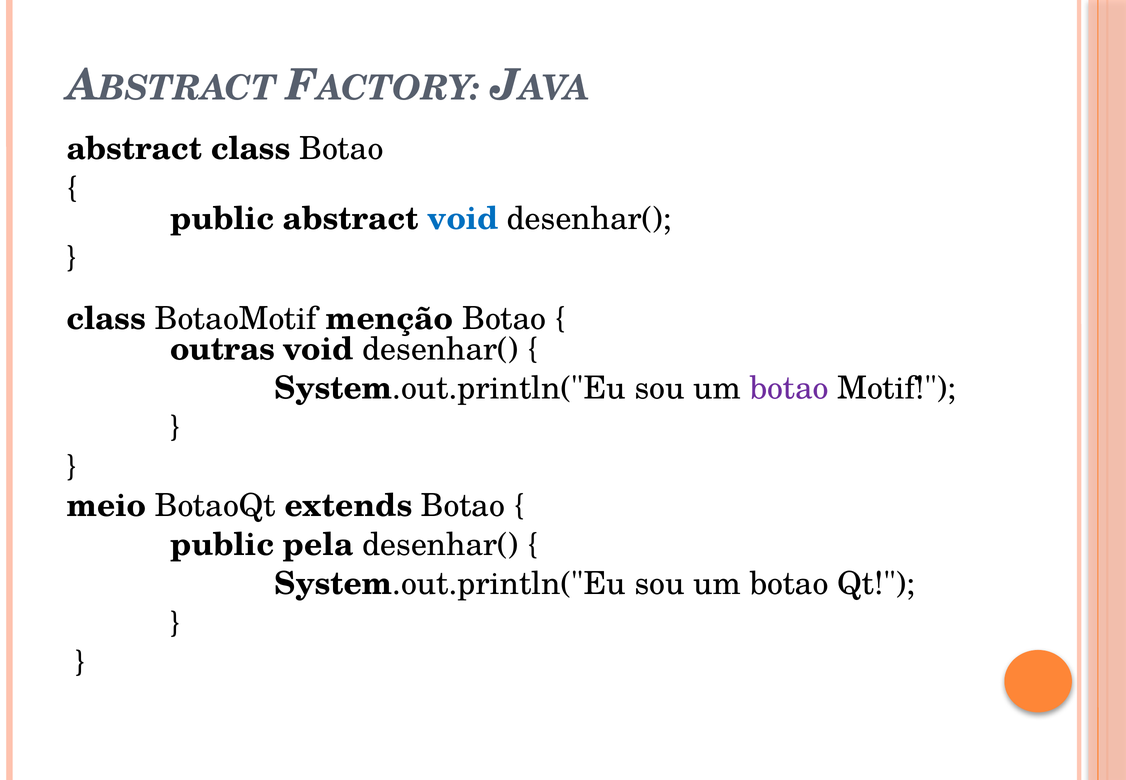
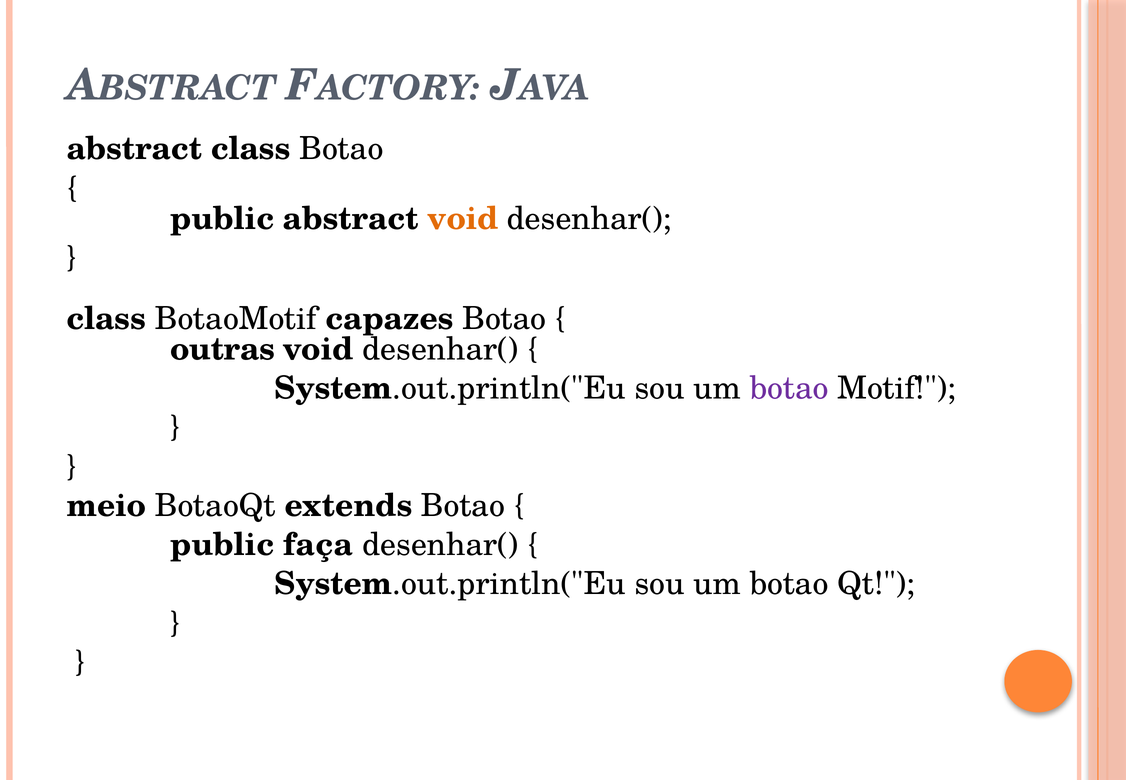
void at (463, 218) colour: blue -> orange
menção: menção -> capazes
pela: pela -> faça
